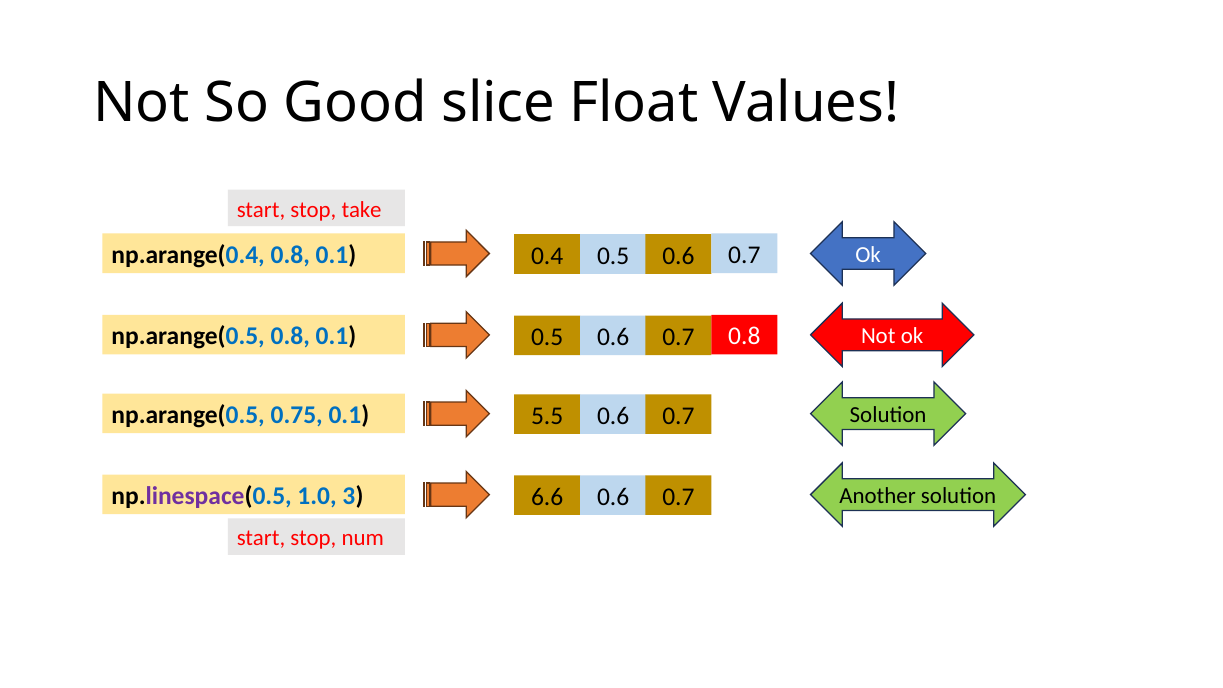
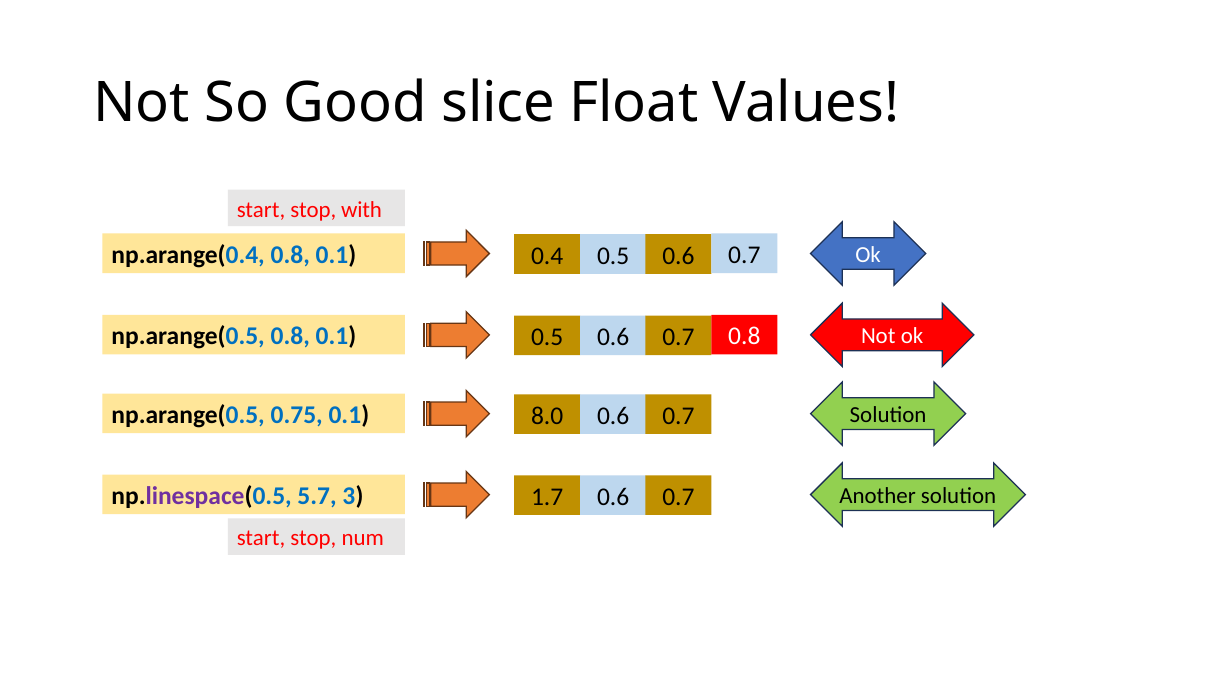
take: take -> with
5.5: 5.5 -> 8.0
1.0: 1.0 -> 5.7
6.6: 6.6 -> 1.7
